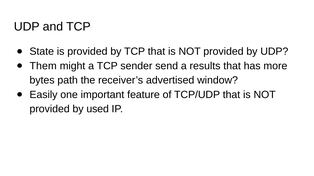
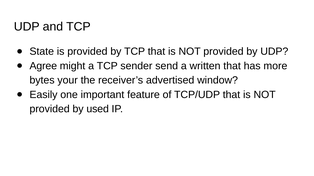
Them: Them -> Agree
results: results -> written
path: path -> your
